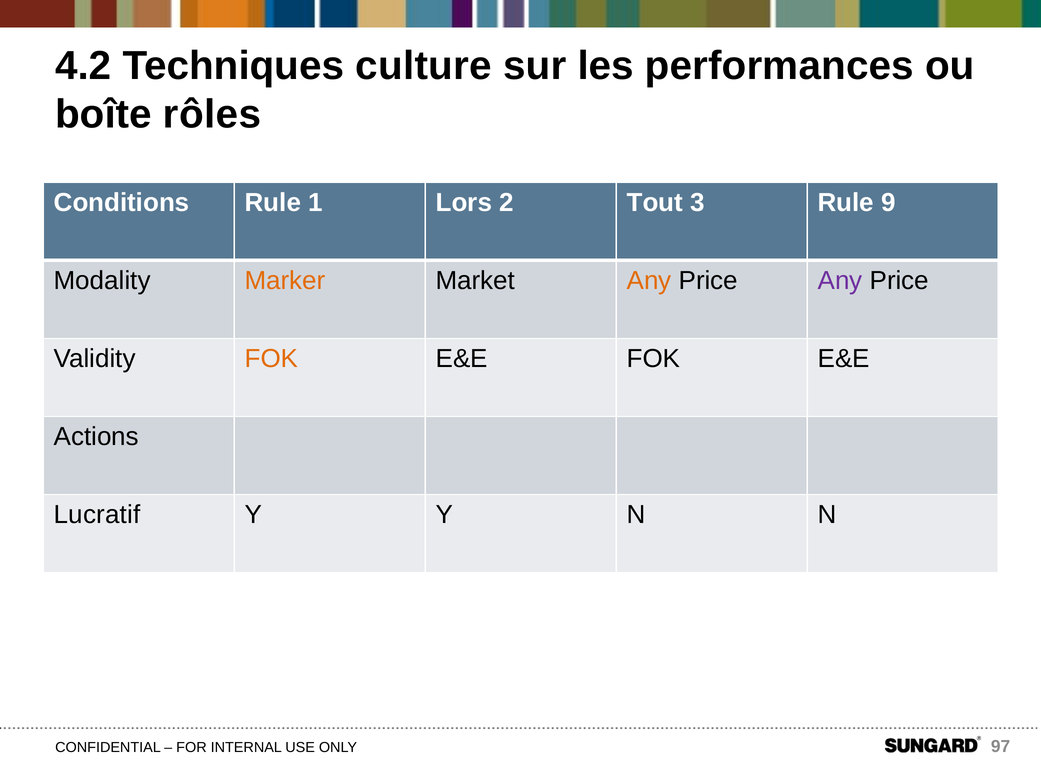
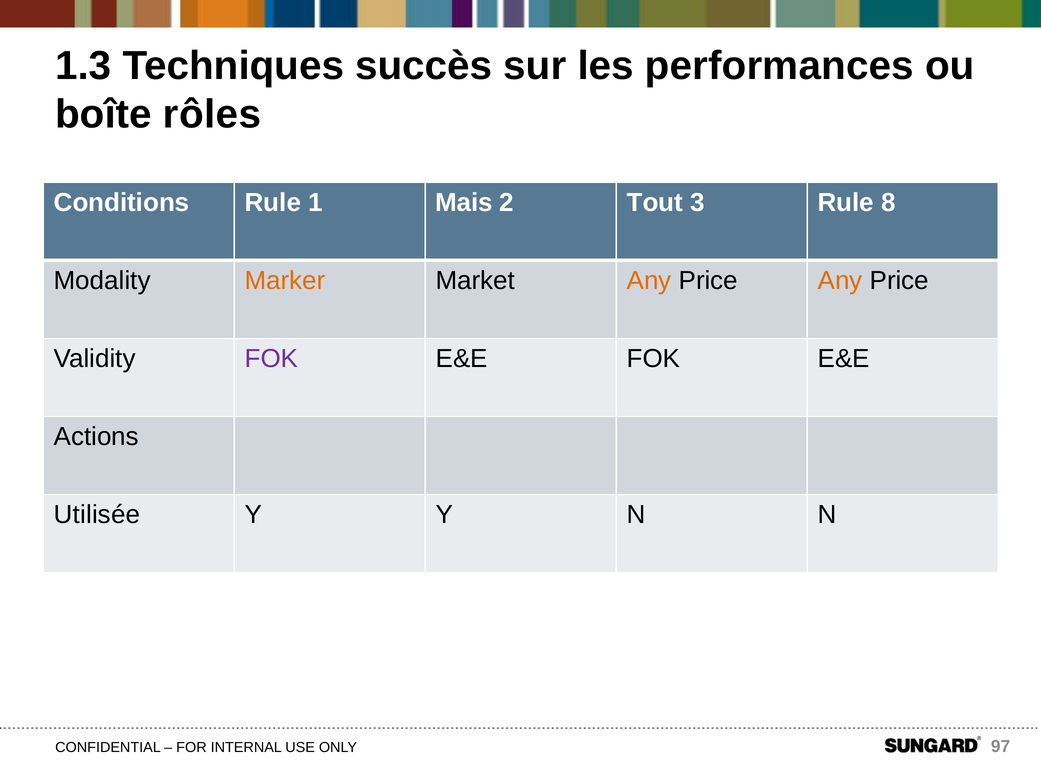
4.2: 4.2 -> 1.3
culture: culture -> succès
Lors: Lors -> Mais
9: 9 -> 8
Any at (840, 280) colour: purple -> orange
FOK at (271, 359) colour: orange -> purple
Lucratif: Lucratif -> Utilisée
